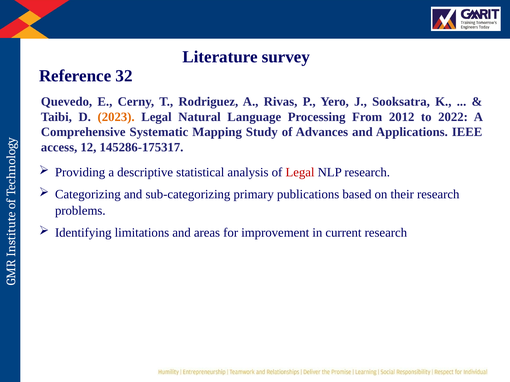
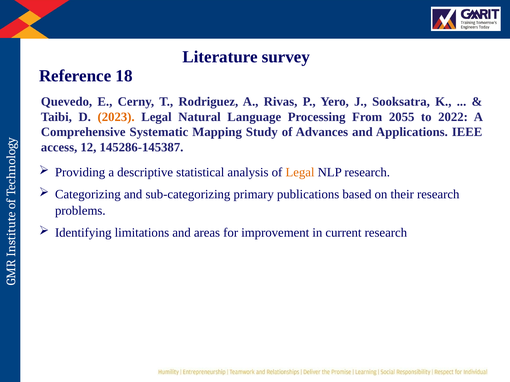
32: 32 -> 18
2012: 2012 -> 2055
145286-175317: 145286-175317 -> 145286-145387
Legal at (300, 173) colour: red -> orange
